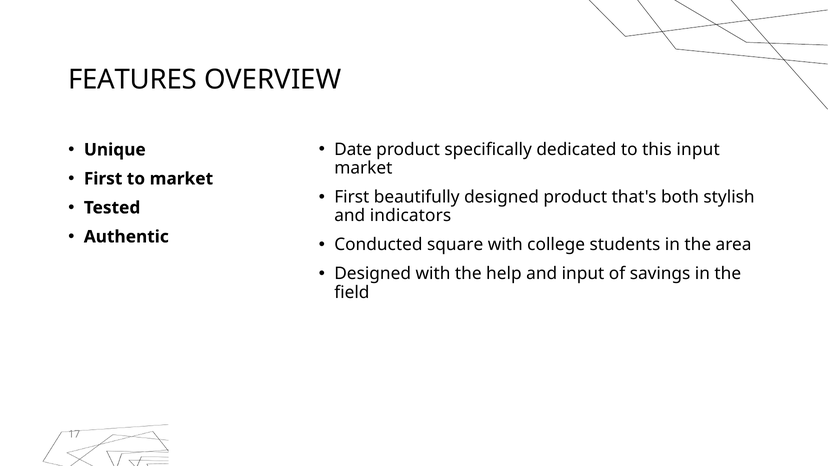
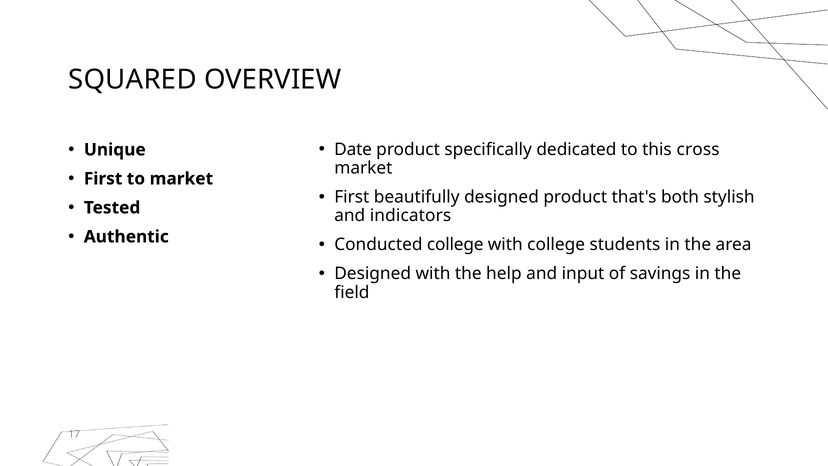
FEATURES: FEATURES -> SQUARED
this input: input -> cross
Conducted square: square -> college
